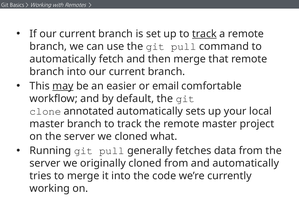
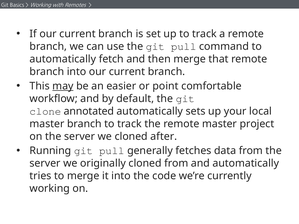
track at (204, 34) underline: present -> none
email: email -> point
what: what -> after
